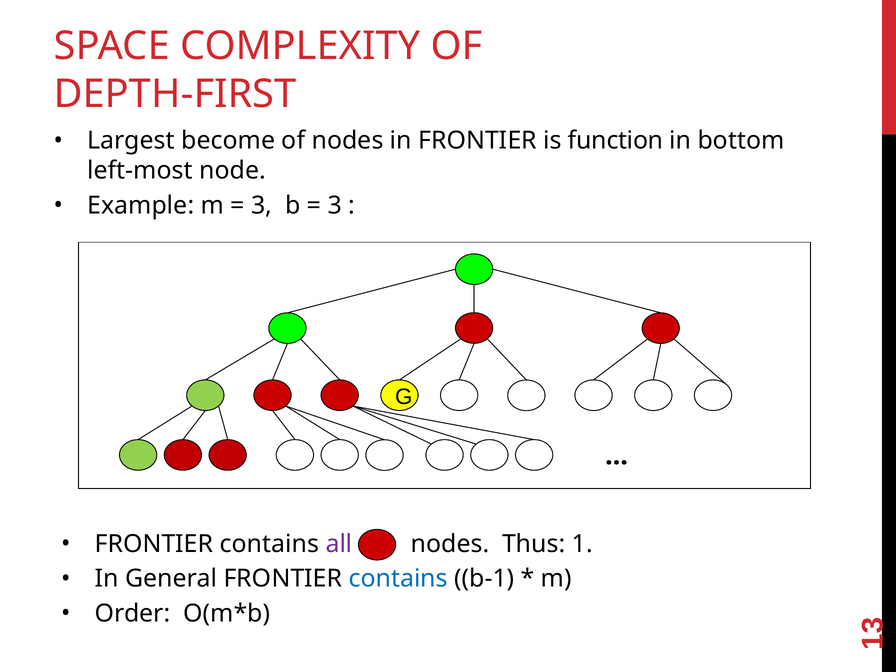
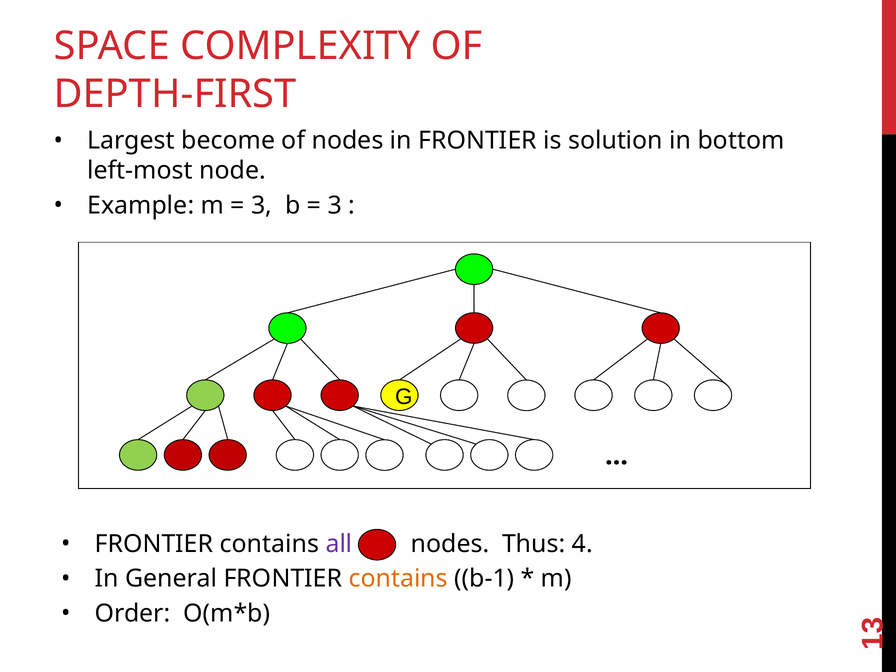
function: function -> solution
Thus 1: 1 -> 4
contains at (398, 579) colour: blue -> orange
